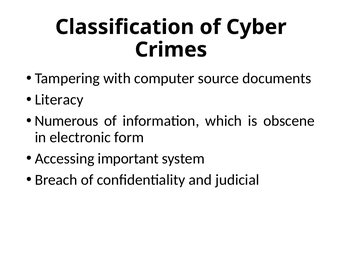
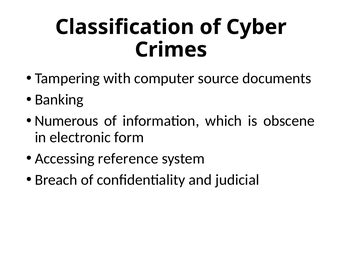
Literacy: Literacy -> Banking
important: important -> reference
